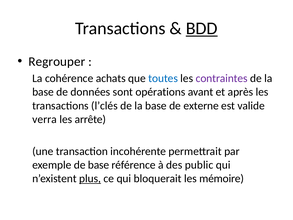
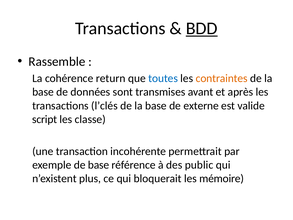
Regrouper: Regrouper -> Rassemble
achats: achats -> return
contraintes colour: purple -> orange
opérations: opérations -> transmises
verra: verra -> script
arrête: arrête -> classe
plus underline: present -> none
